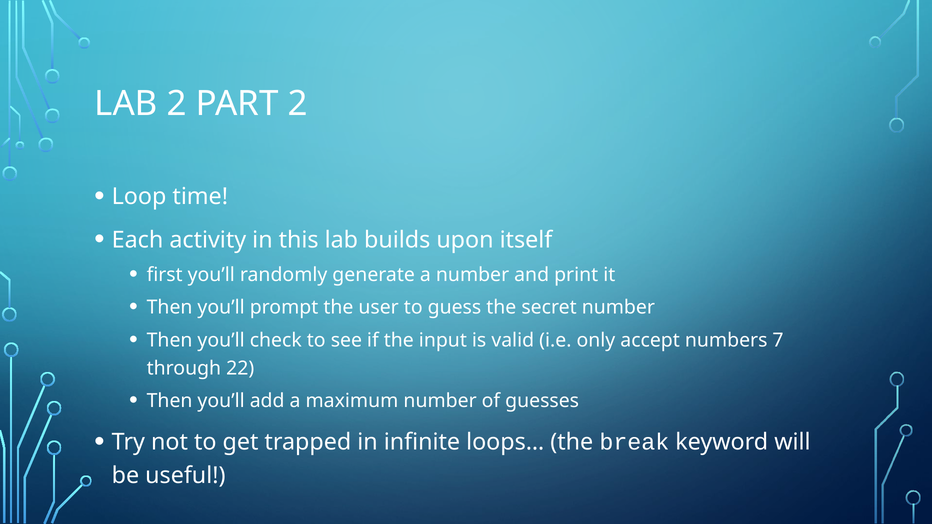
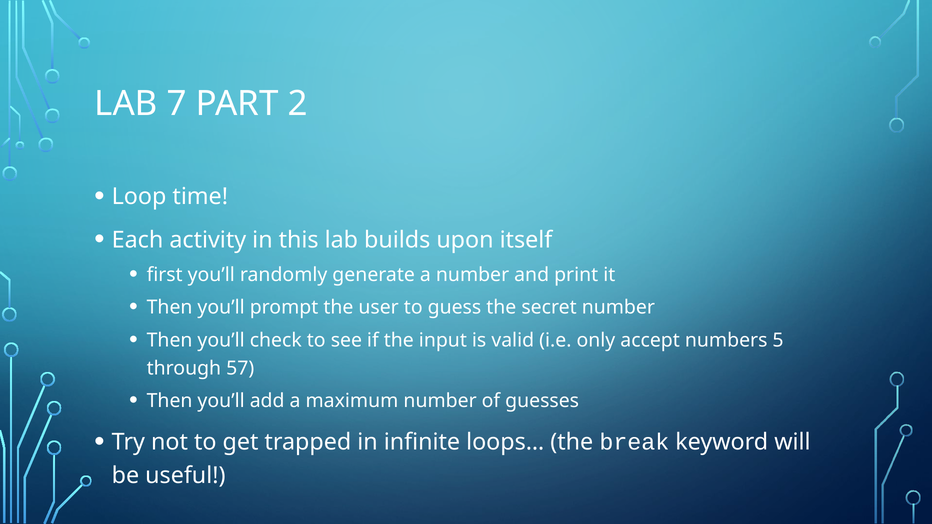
LAB 2: 2 -> 7
7: 7 -> 5
22: 22 -> 57
